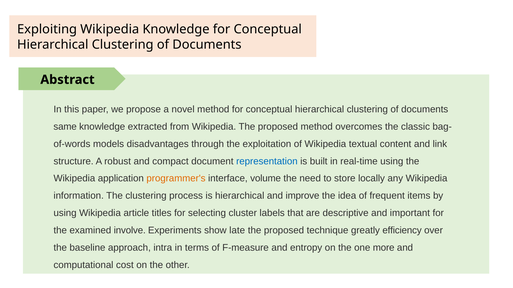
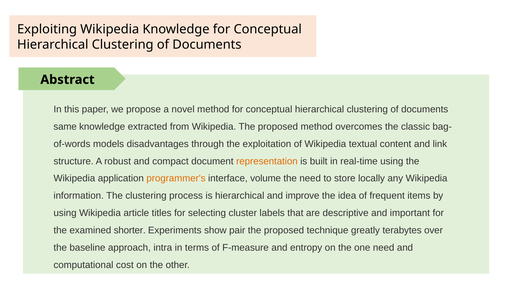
representation colour: blue -> orange
involve: involve -> shorter
late: late -> pair
efficiency: efficiency -> terabytes
one more: more -> need
